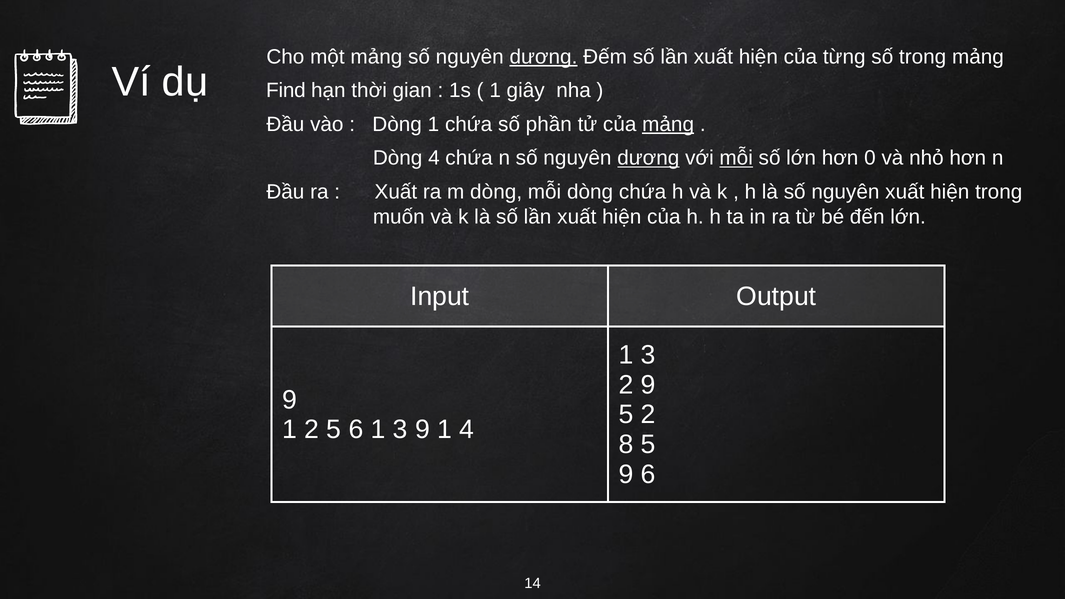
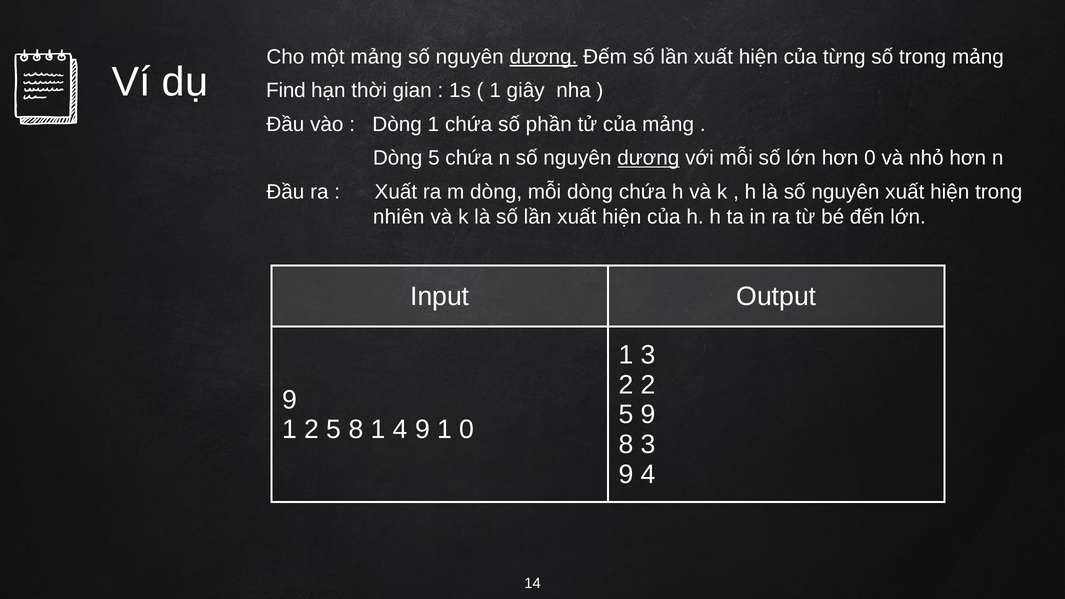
mảng at (668, 124) underline: present -> none
Dòng 4: 4 -> 5
mỗi at (736, 158) underline: present -> none
muốn: muốn -> nhiên
2 9: 9 -> 2
5 2: 2 -> 9
5 6: 6 -> 8
3 at (400, 430): 3 -> 4
1 4: 4 -> 0
8 5: 5 -> 3
9 6: 6 -> 4
